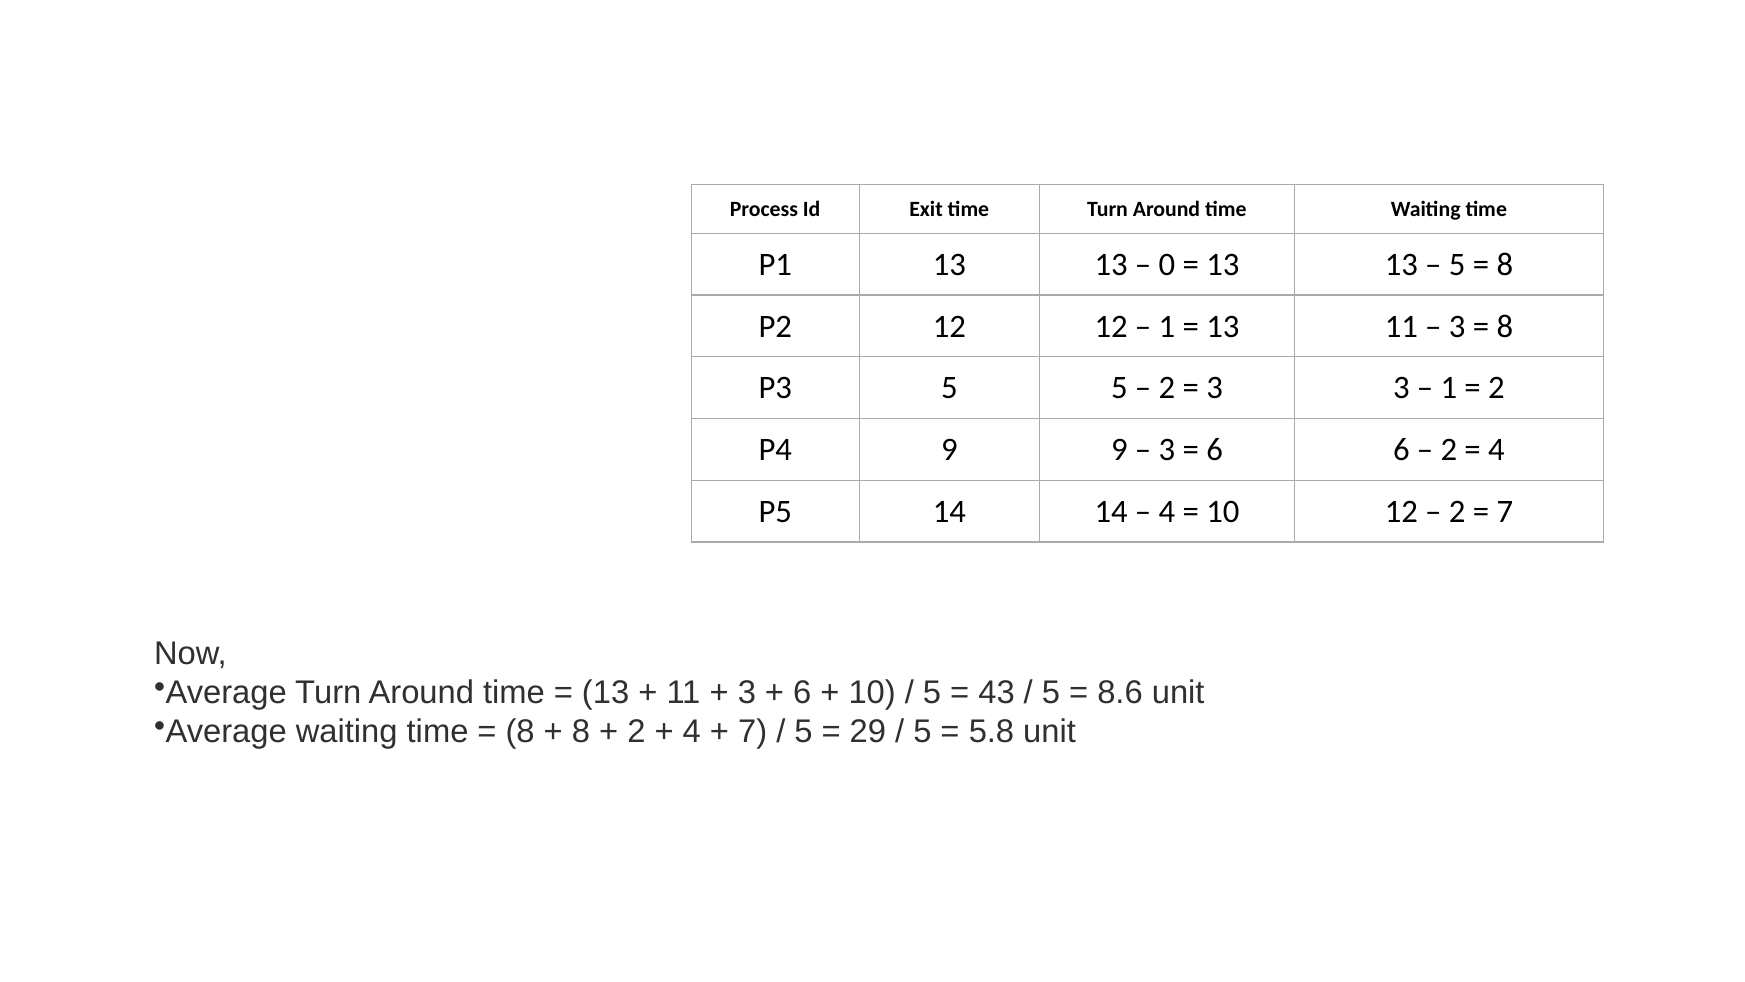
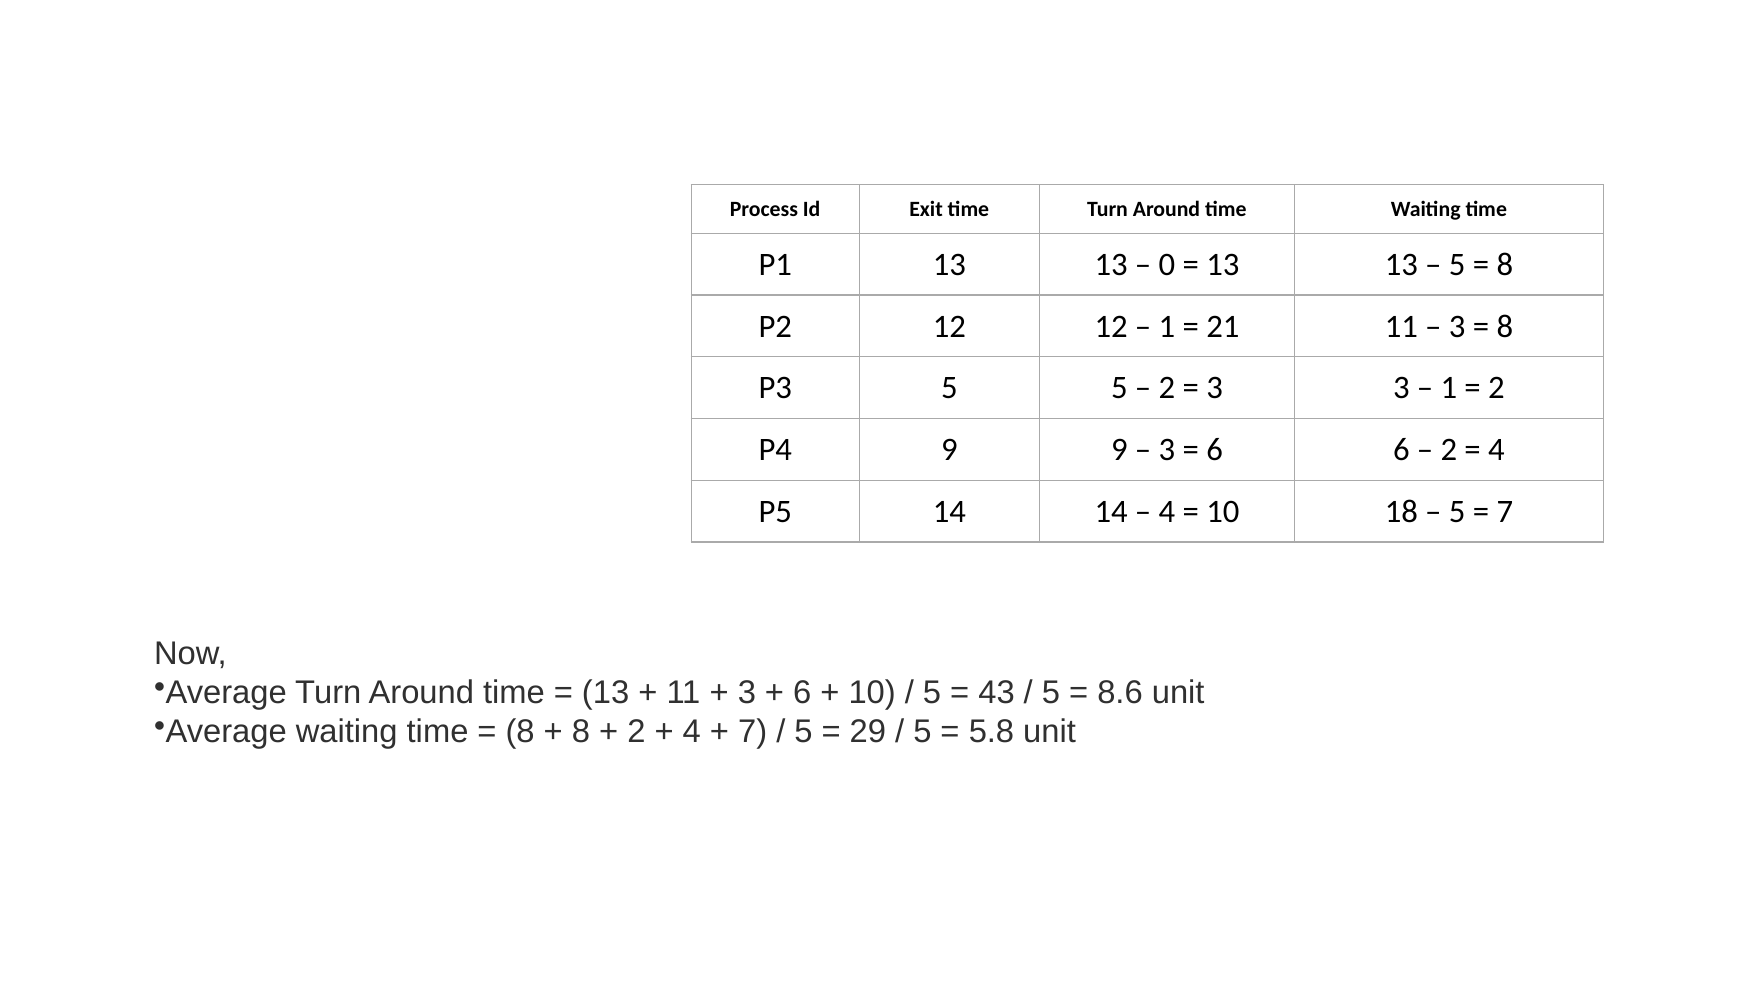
13 at (1223, 326): 13 -> 21
10 12: 12 -> 18
2 at (1457, 511): 2 -> 5
